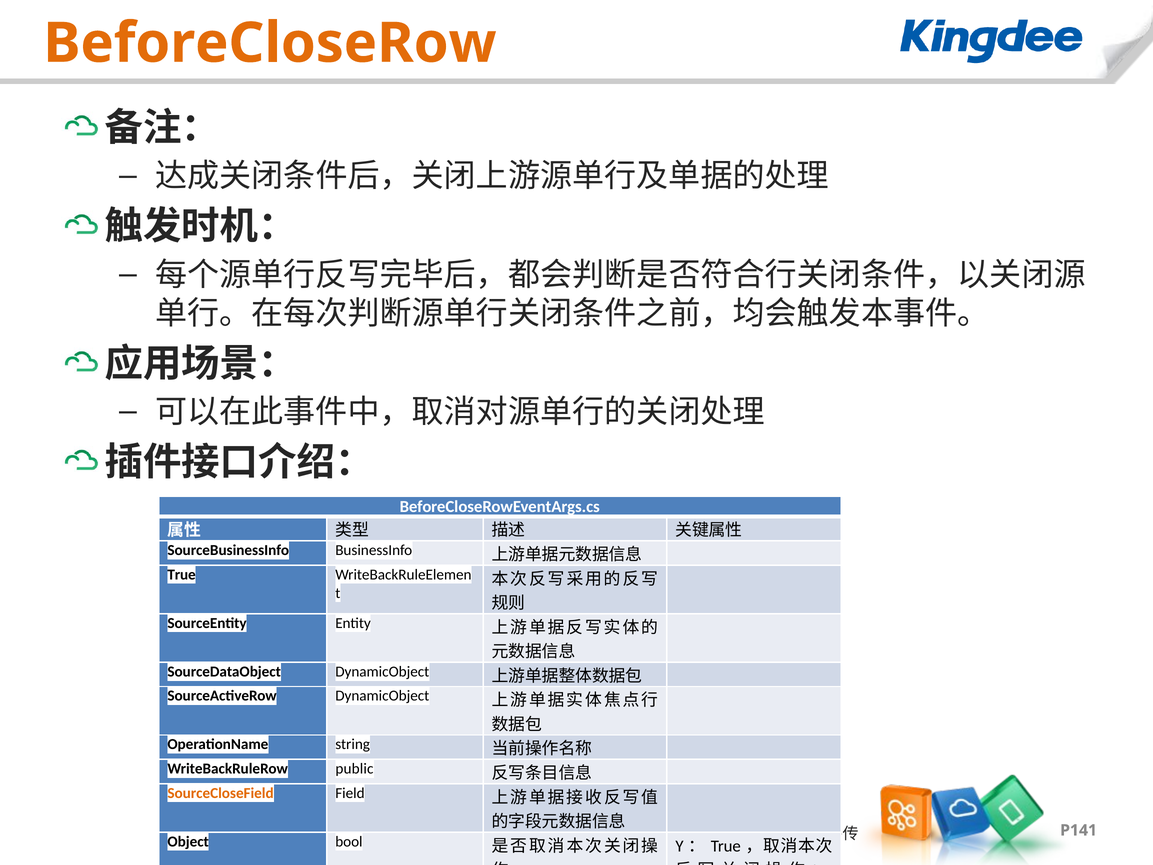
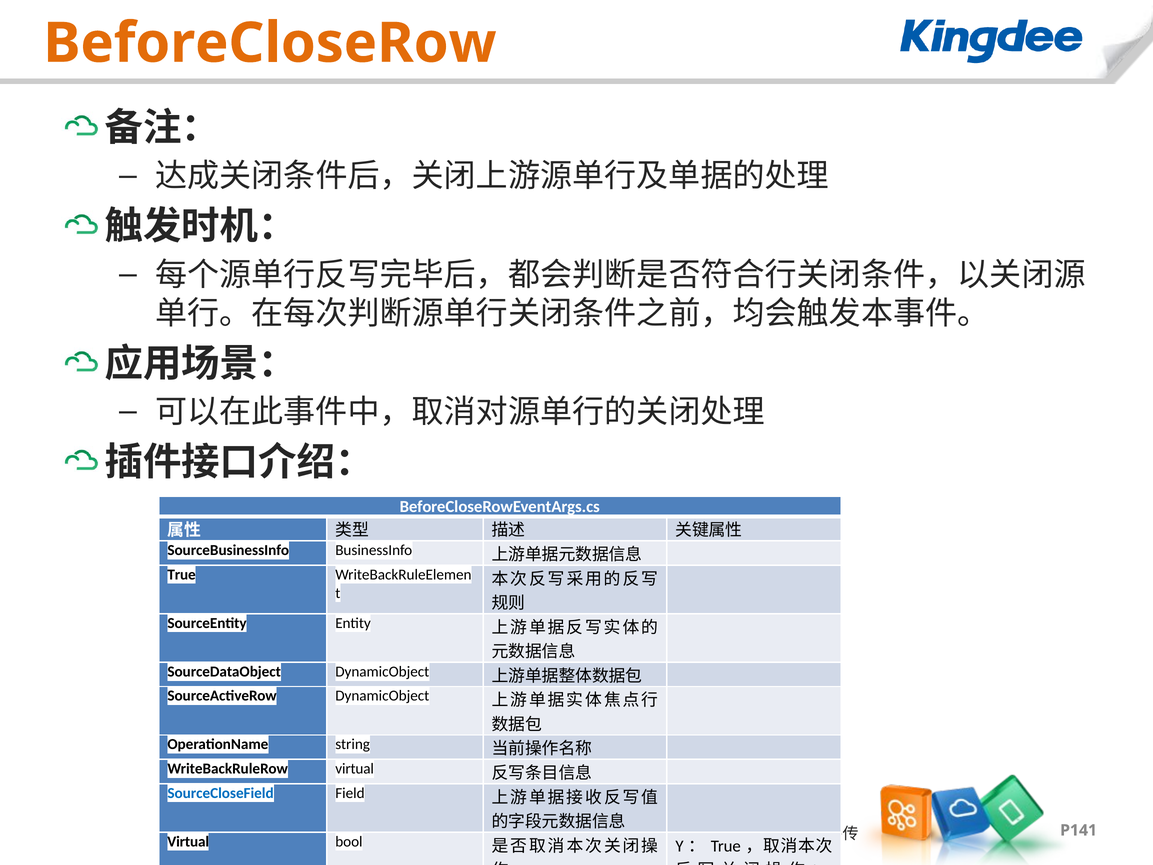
WriteBackRuleRow public: public -> virtual
SourceCloseField colour: orange -> blue
Object at (188, 841): Object -> Virtual
